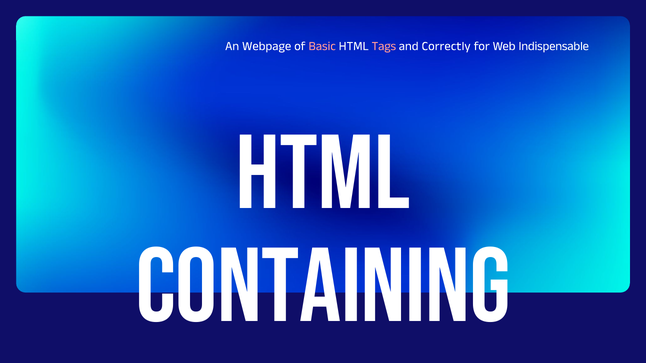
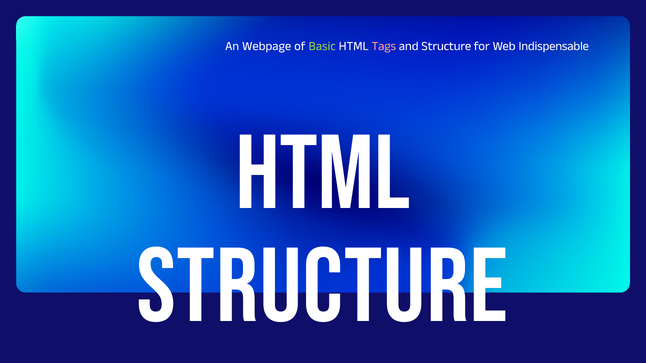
Basic colour: pink -> light green
and Correctly: Correctly -> Structure
Containing at (323, 287): Containing -> Structure
